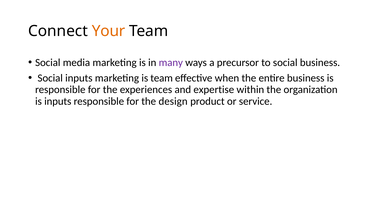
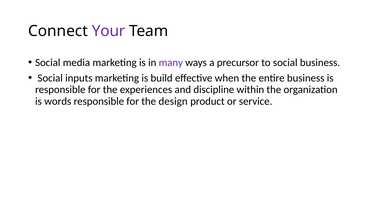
Your colour: orange -> purple
is team: team -> build
expertise: expertise -> discipline
is inputs: inputs -> words
